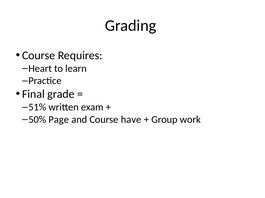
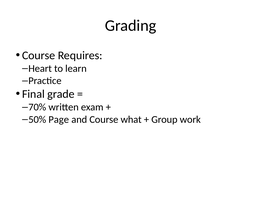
51%: 51% -> 70%
have: have -> what
